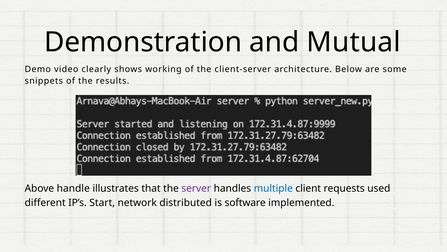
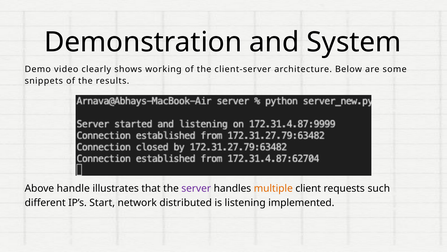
Mutual: Mutual -> System
multiple colour: blue -> orange
used: used -> such
software: software -> listening
